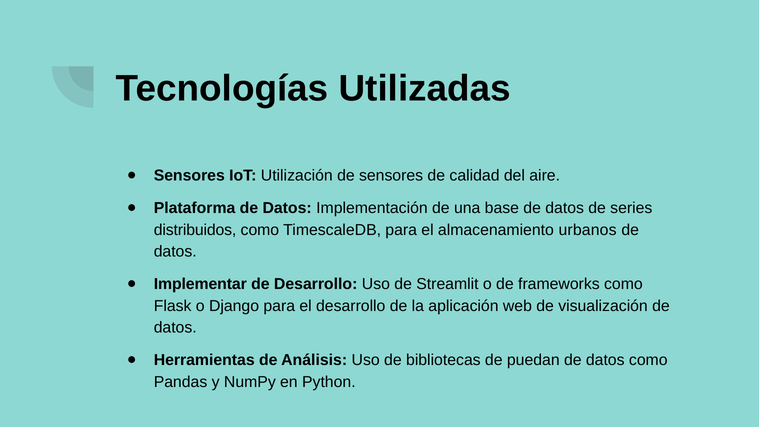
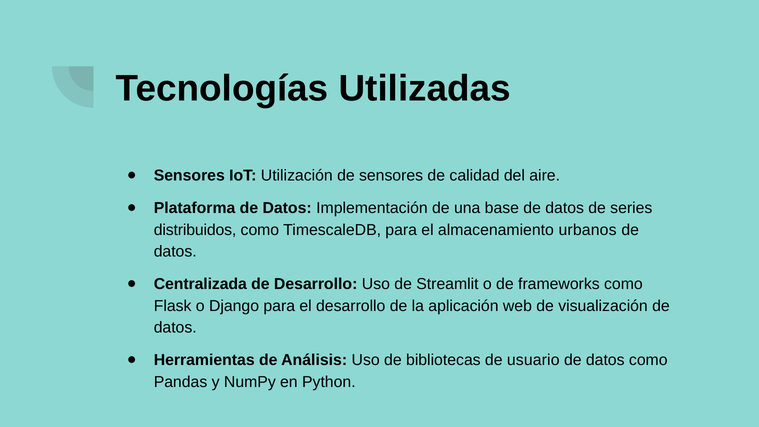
Implementar: Implementar -> Centralizada
puedan: puedan -> usuario
